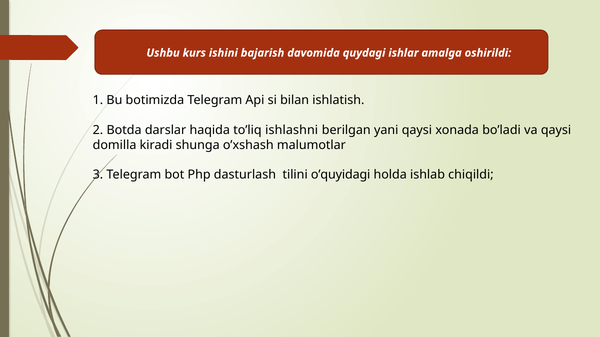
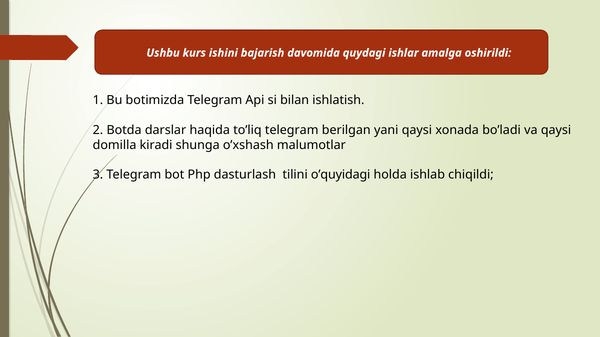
to’liq ishlashni: ishlashni -> telegram
